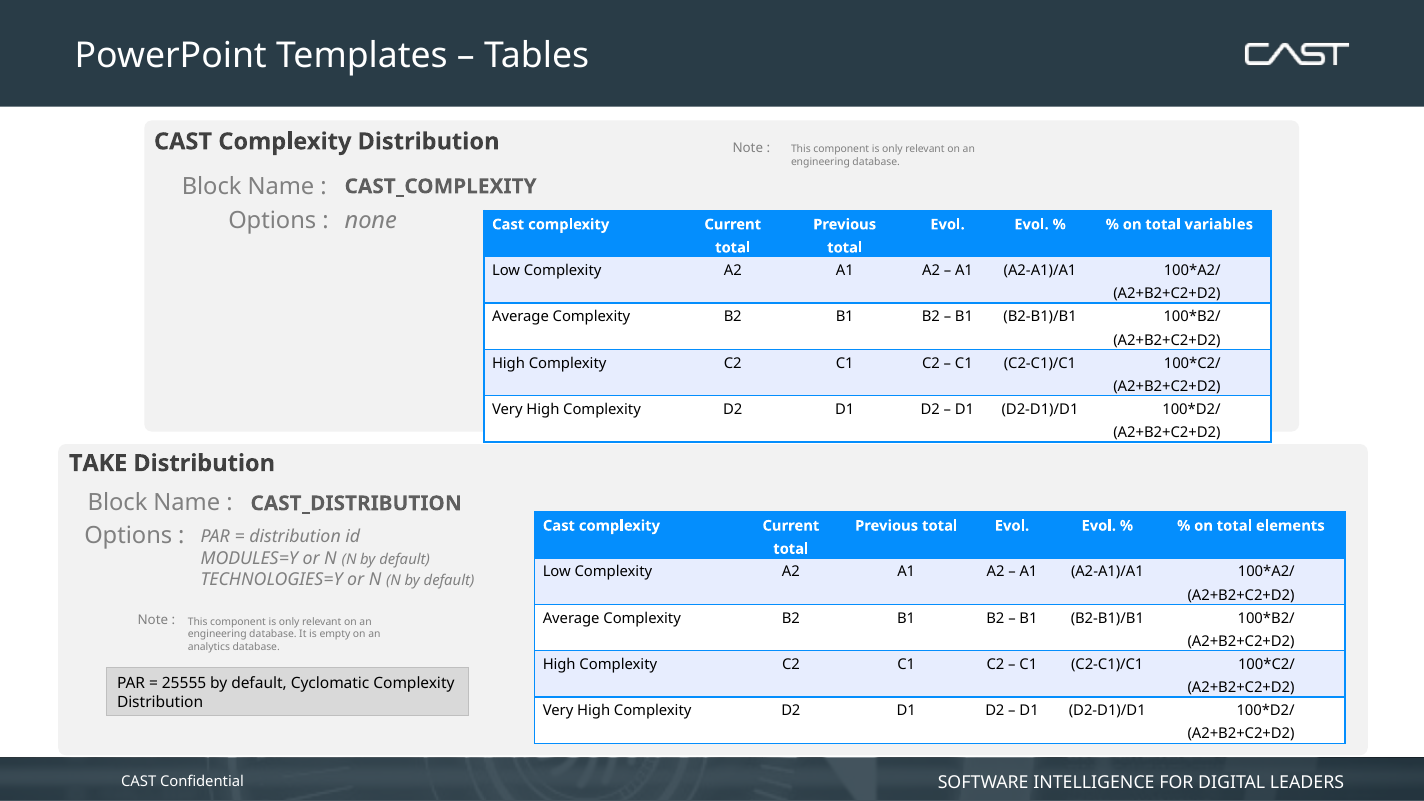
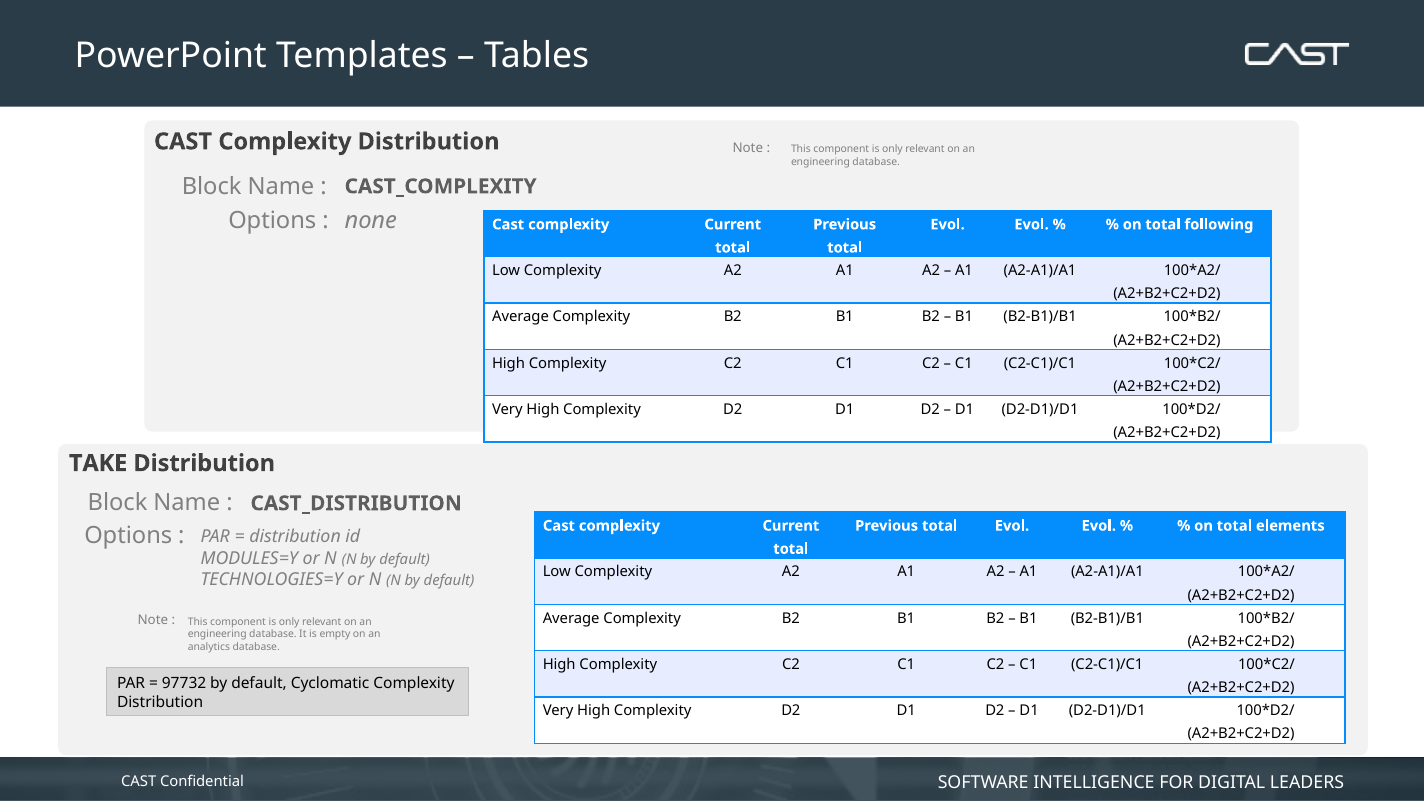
variables: variables -> following
25555: 25555 -> 97732
